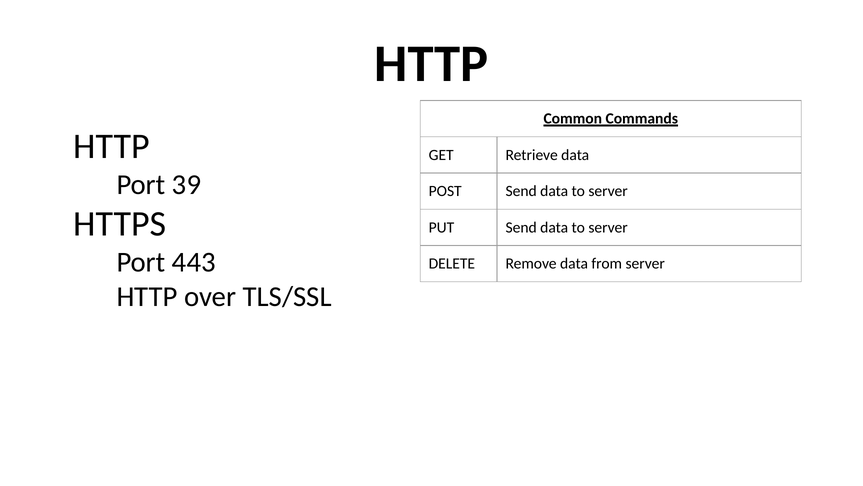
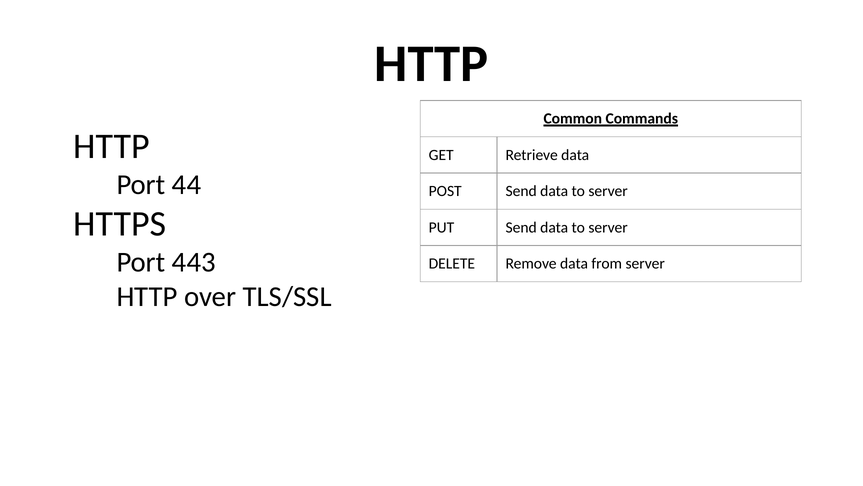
39: 39 -> 44
